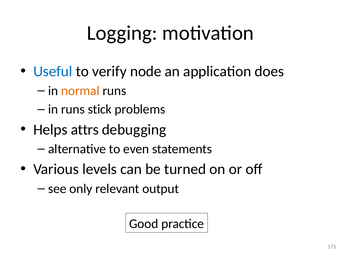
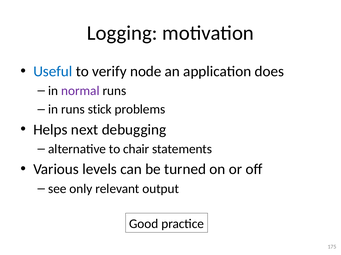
normal colour: orange -> purple
attrs: attrs -> next
even: even -> chair
